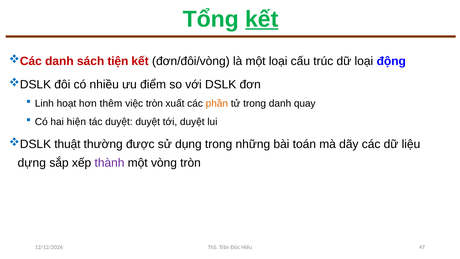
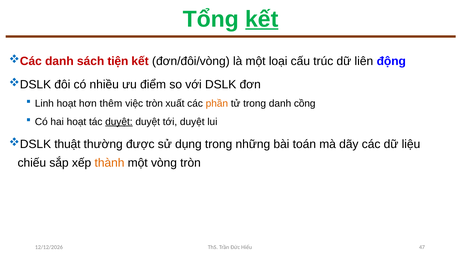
dữ loại: loại -> liên
quay: quay -> cồng
hai hiện: hiện -> hoạt
duyệt at (119, 122) underline: none -> present
dựng: dựng -> chiếu
thành colour: purple -> orange
